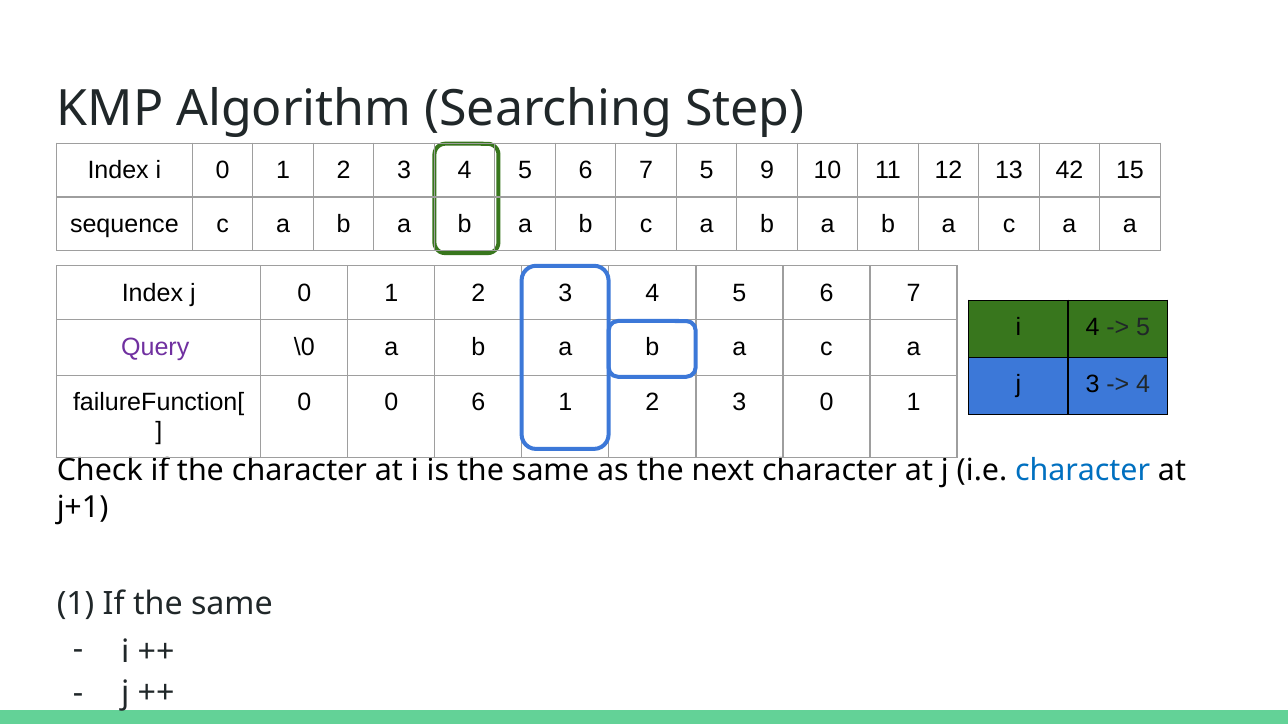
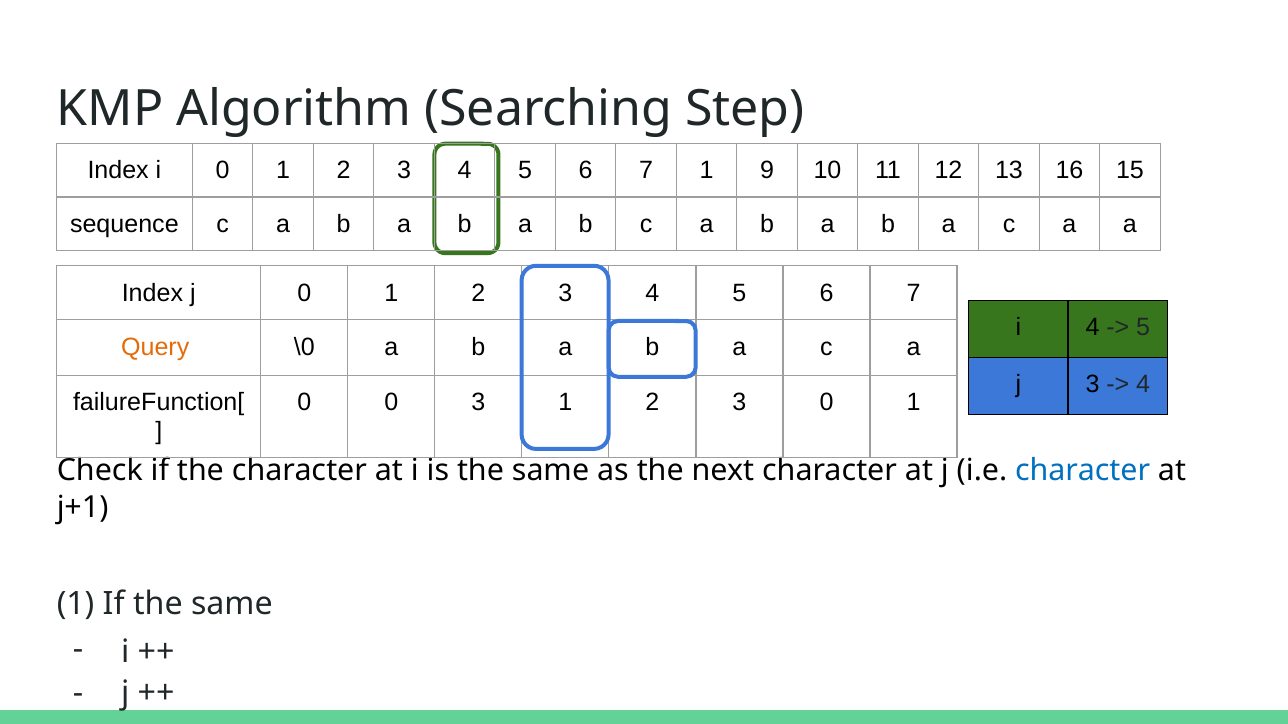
7 5: 5 -> 1
42: 42 -> 16
Query colour: purple -> orange
0 6: 6 -> 3
